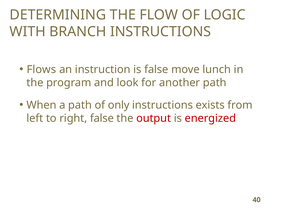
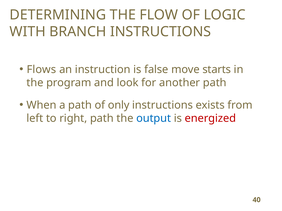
lunch: lunch -> starts
right false: false -> path
output colour: red -> blue
